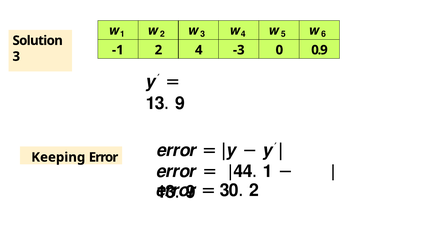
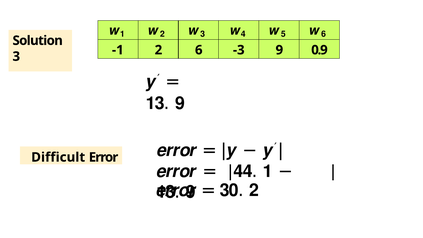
4: 4 -> 6
0: 0 -> 9
Keeping: Keeping -> Difficult
